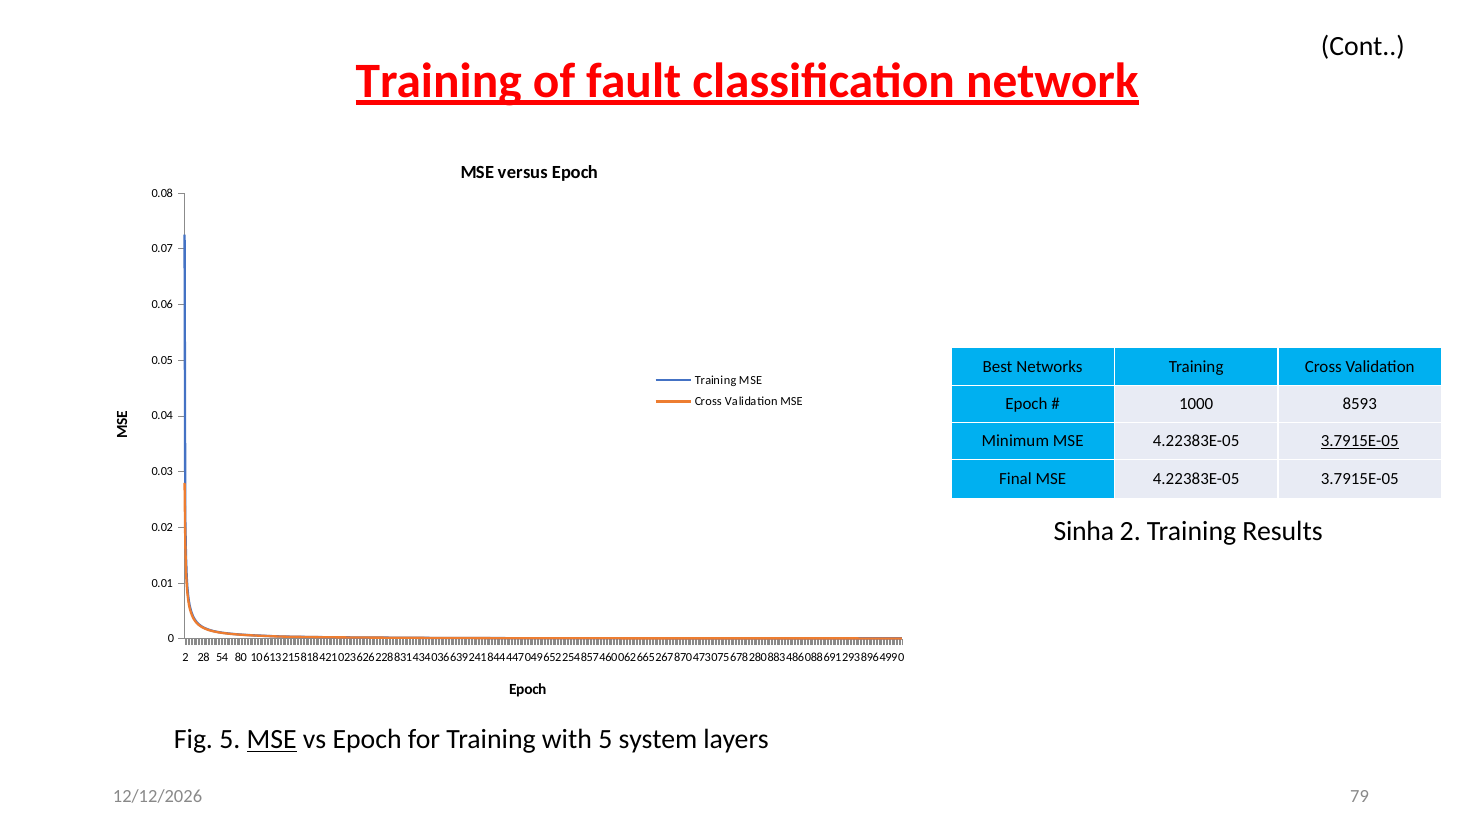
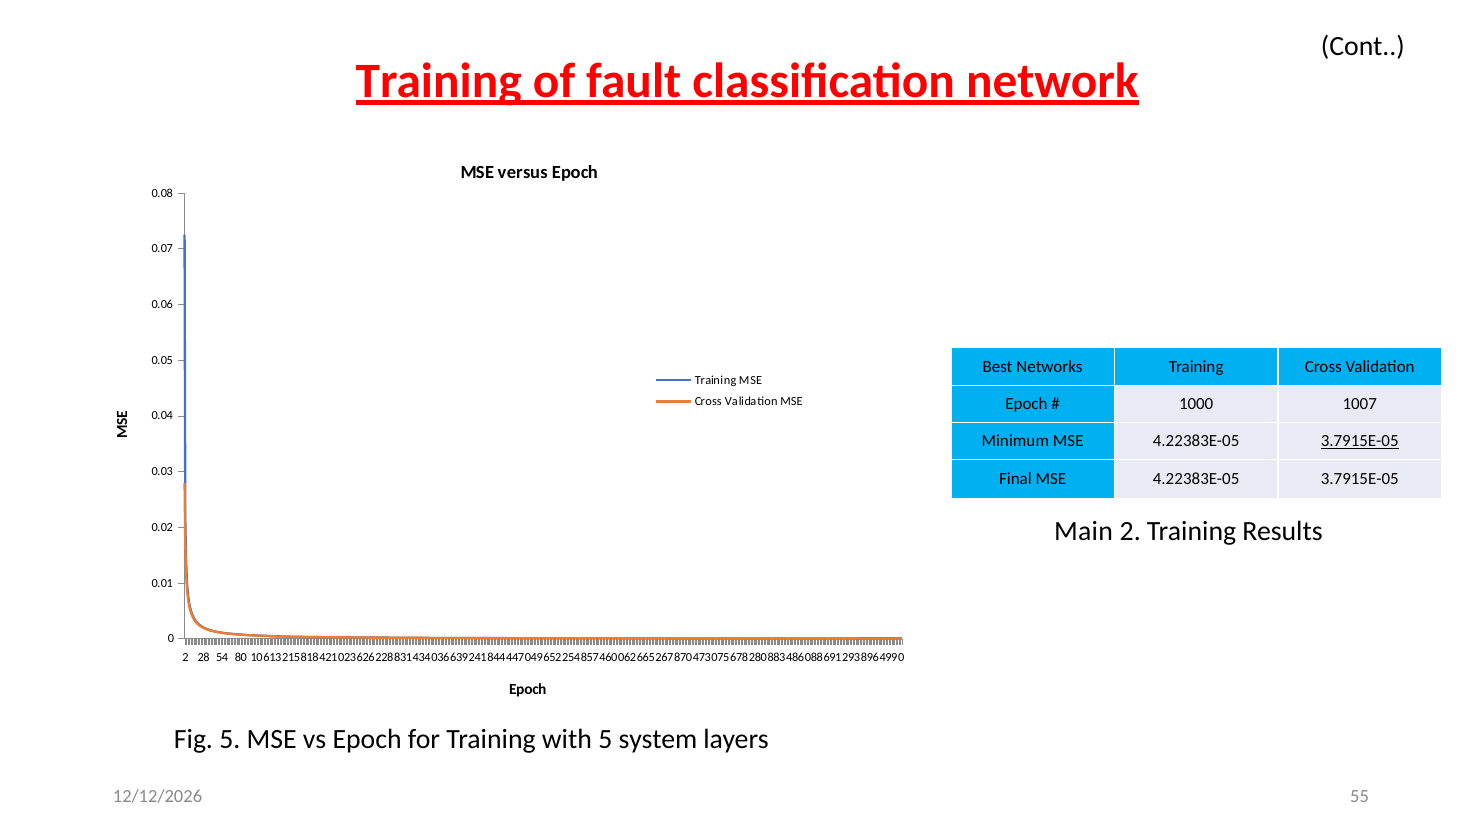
8593: 8593 -> 1007
Sinha: Sinha -> Main
MSE at (272, 739) underline: present -> none
79: 79 -> 55
